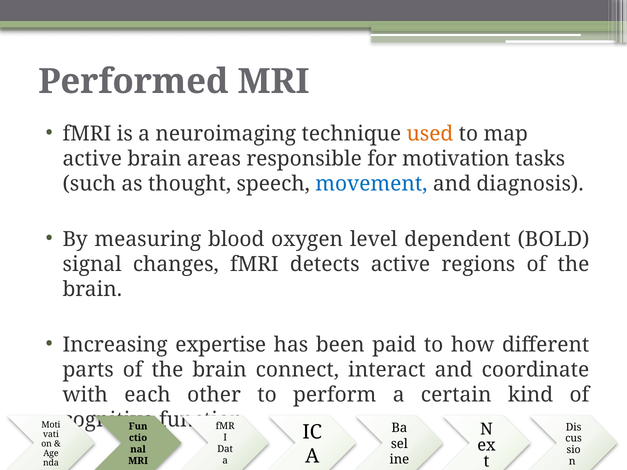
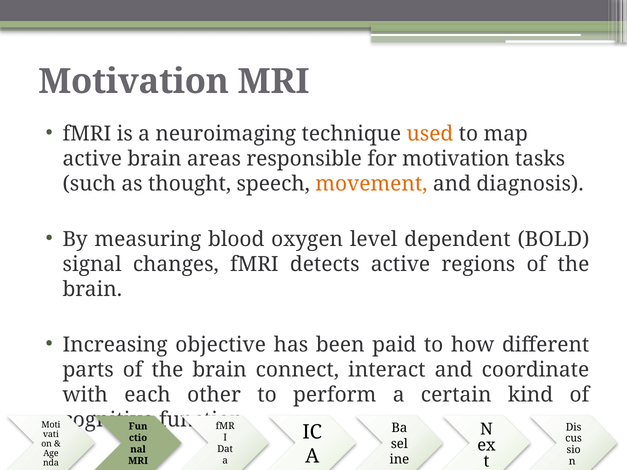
Performed at (133, 82): Performed -> Motivation
movement colour: blue -> orange
expertise: expertise -> objective
